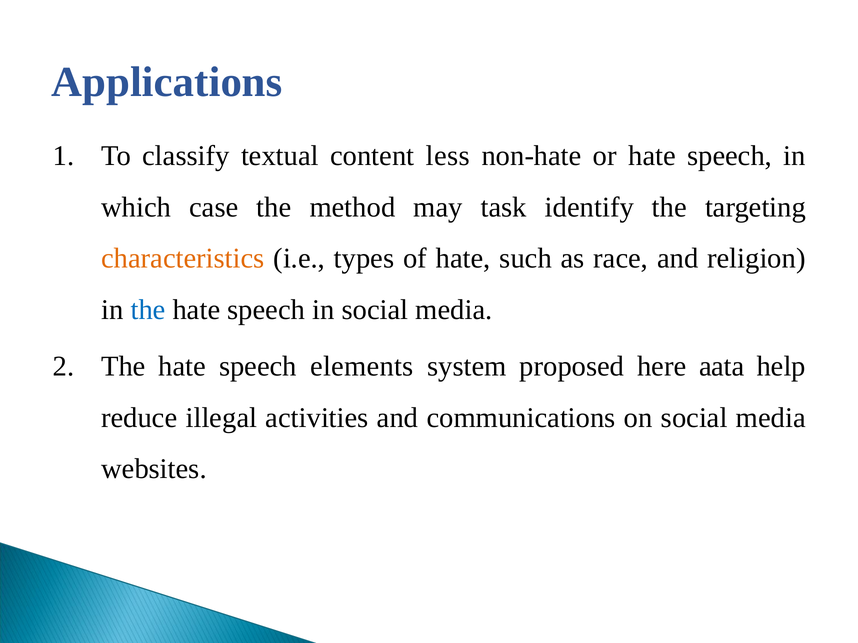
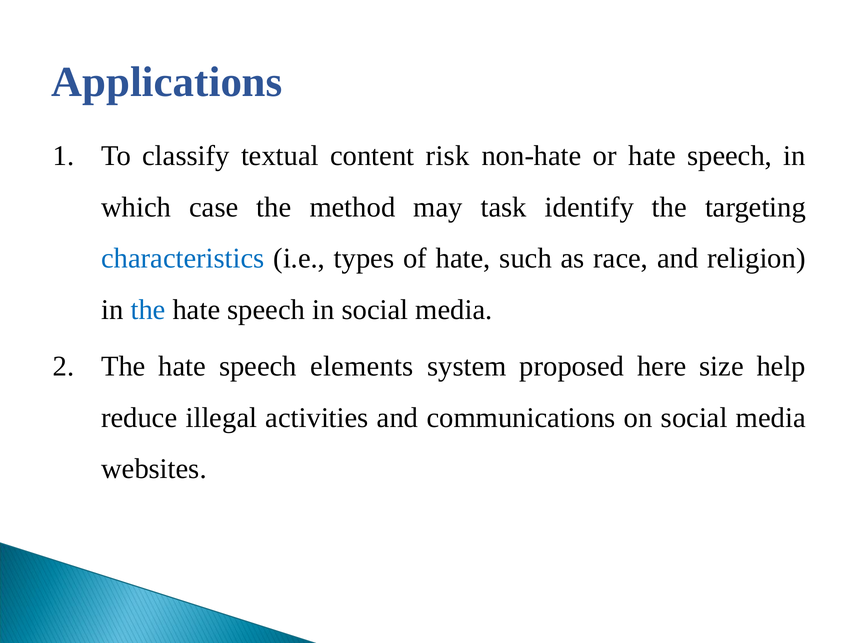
less: less -> risk
characteristics colour: orange -> blue
aata: aata -> size
